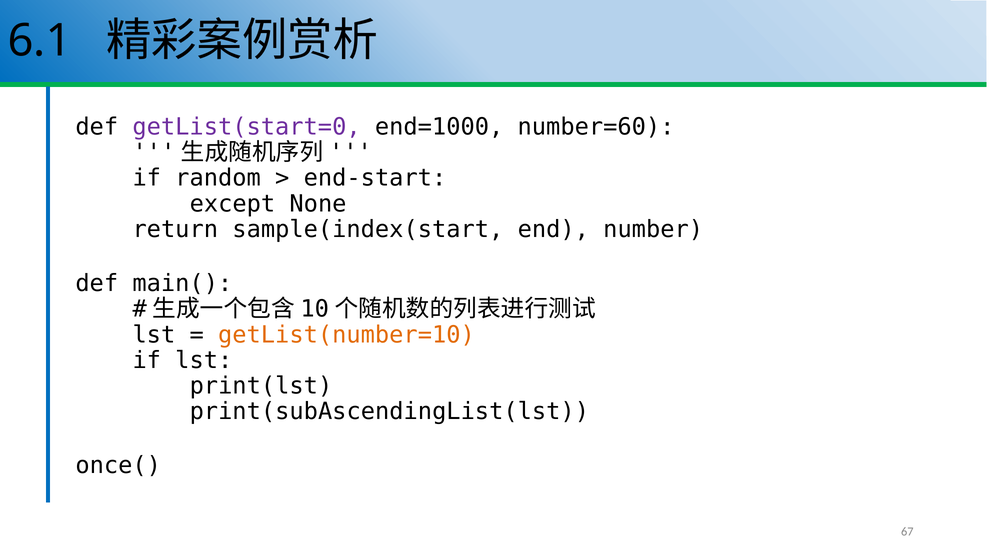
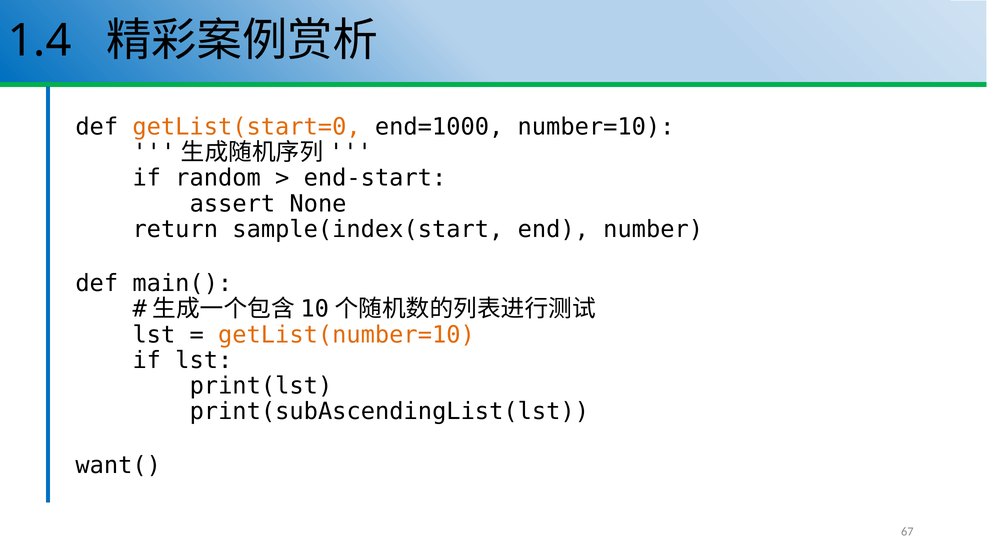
6.1: 6.1 -> 1.4
getList(start=0 colour: purple -> orange
number=60: number=60 -> number=10
except: except -> assert
once(: once( -> want(
